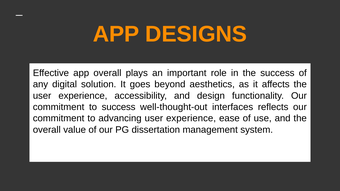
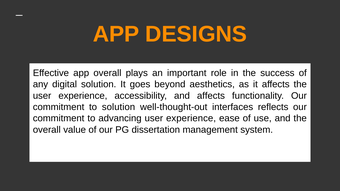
and design: design -> affects
to success: success -> solution
